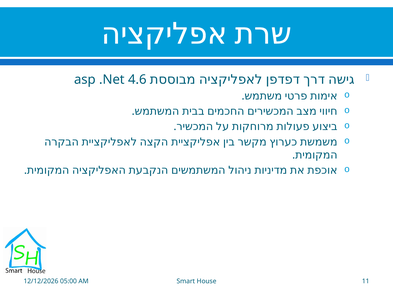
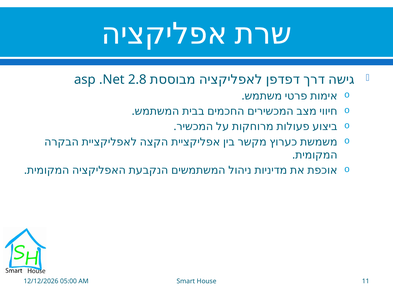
4.6: 4.6 -> 2.8
